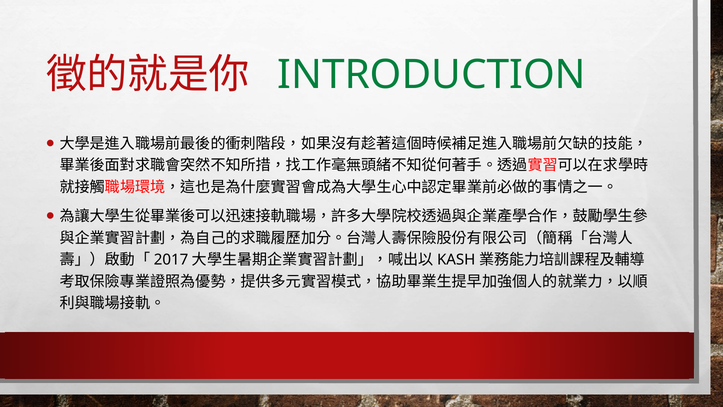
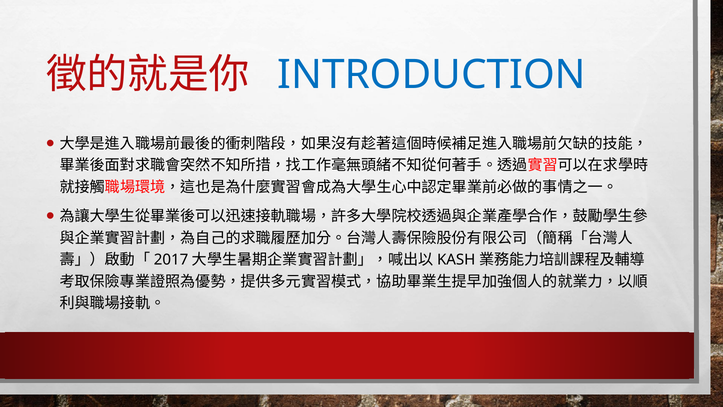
INTRODUCTION colour: green -> blue
